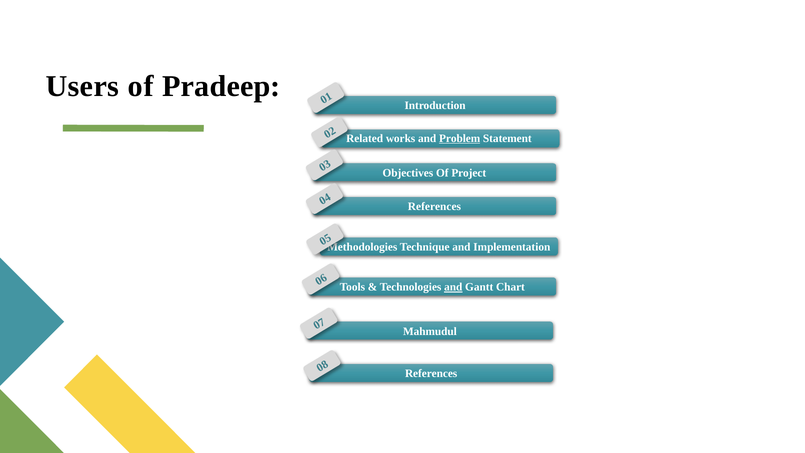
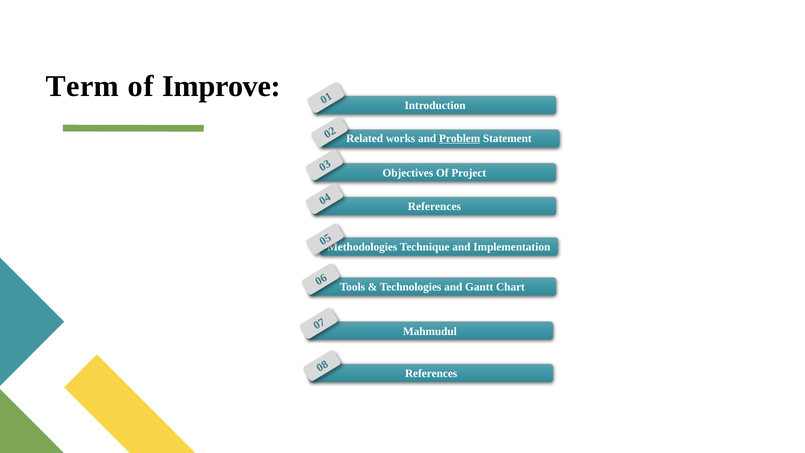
Users: Users -> Term
Pradeep: Pradeep -> Improve
and at (453, 287) underline: present -> none
